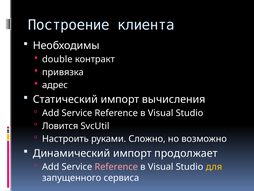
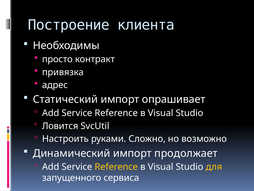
double: double -> просто
вычисления: вычисления -> опрашивает
Reference at (116, 166) colour: pink -> yellow
